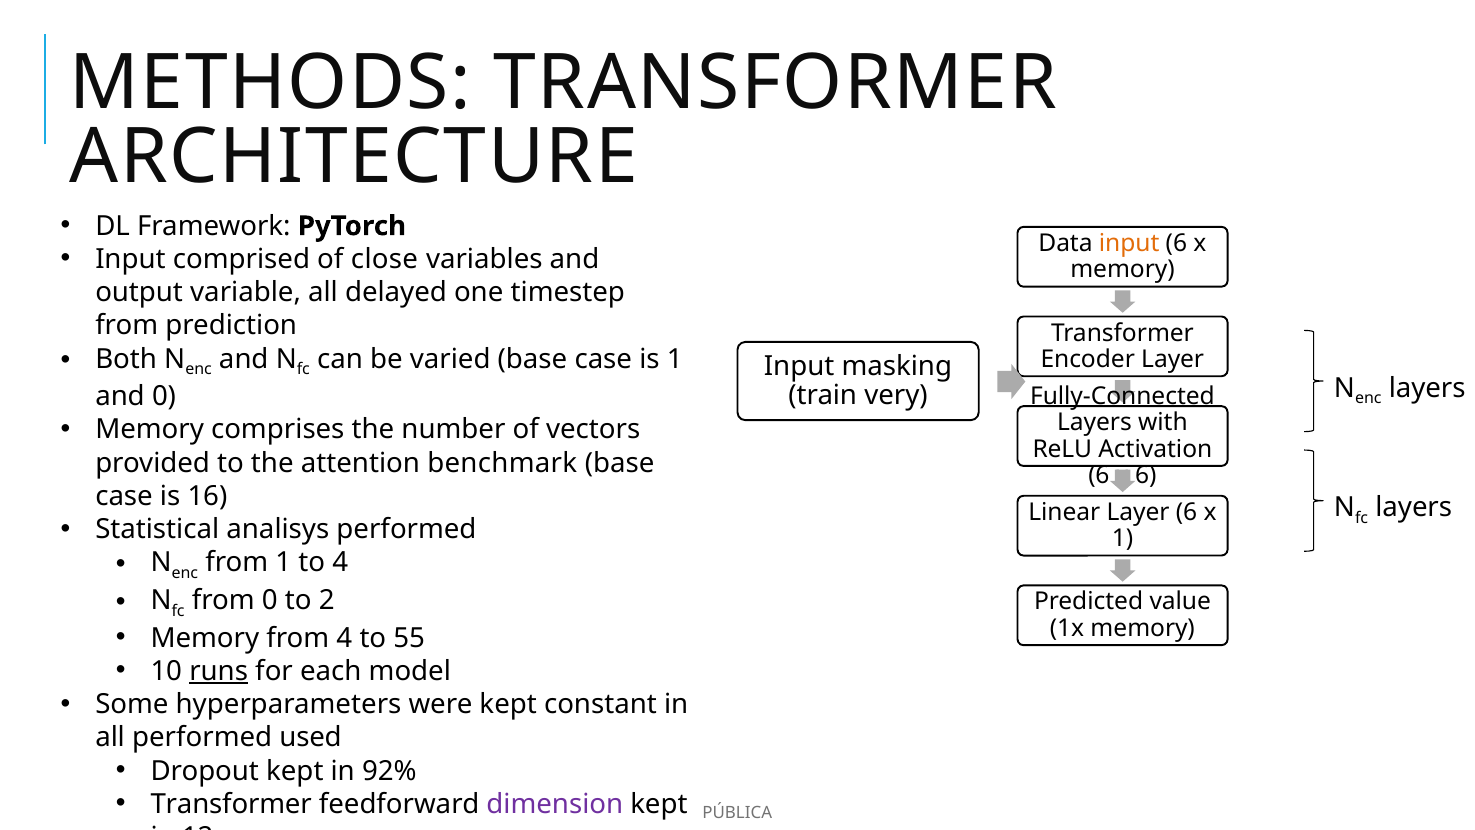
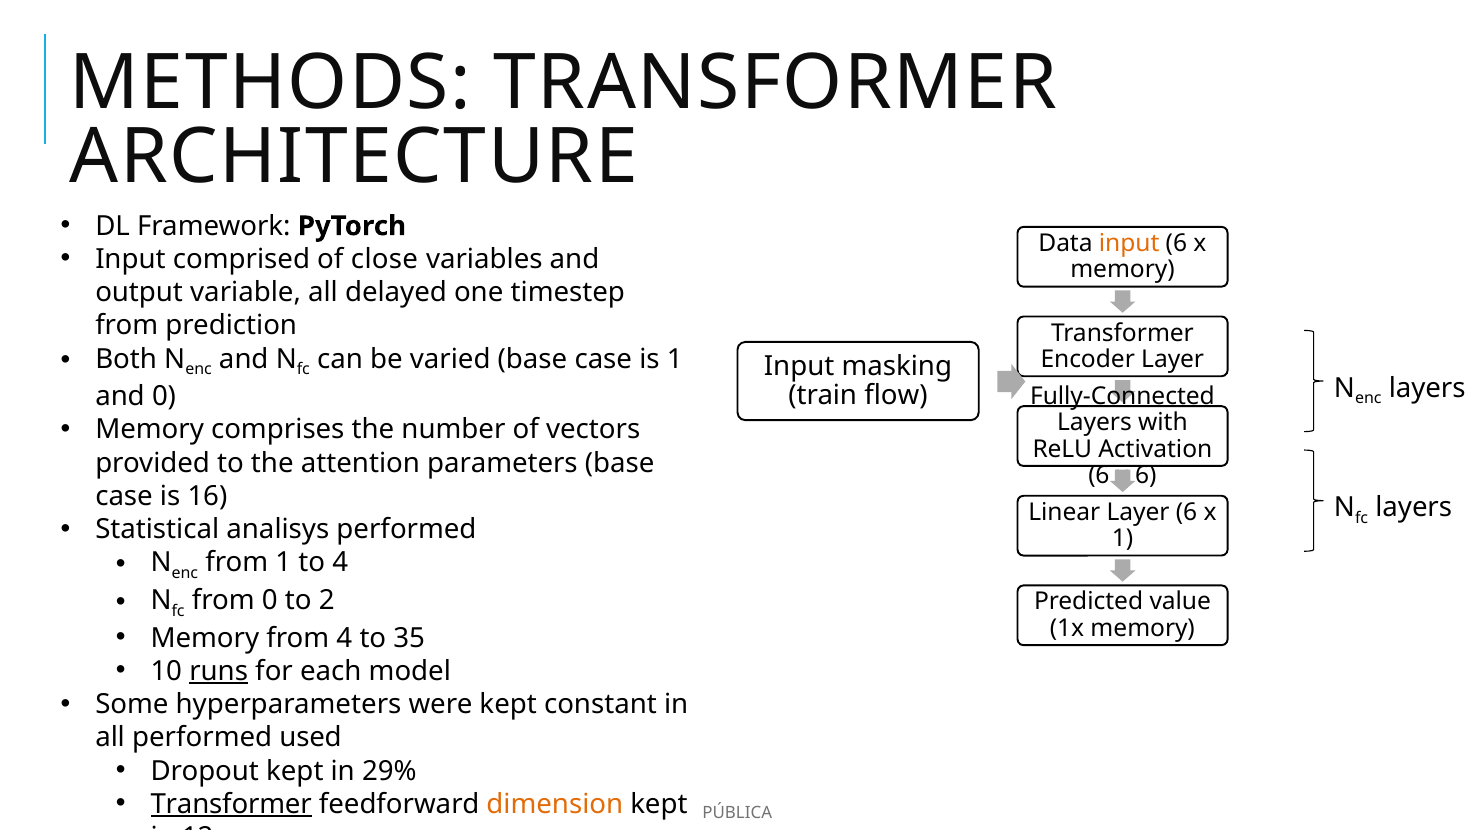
very: very -> flow
benchmark: benchmark -> parameters
55: 55 -> 35
92%: 92% -> 29%
Transformer at (231, 804) underline: none -> present
dimension colour: purple -> orange
